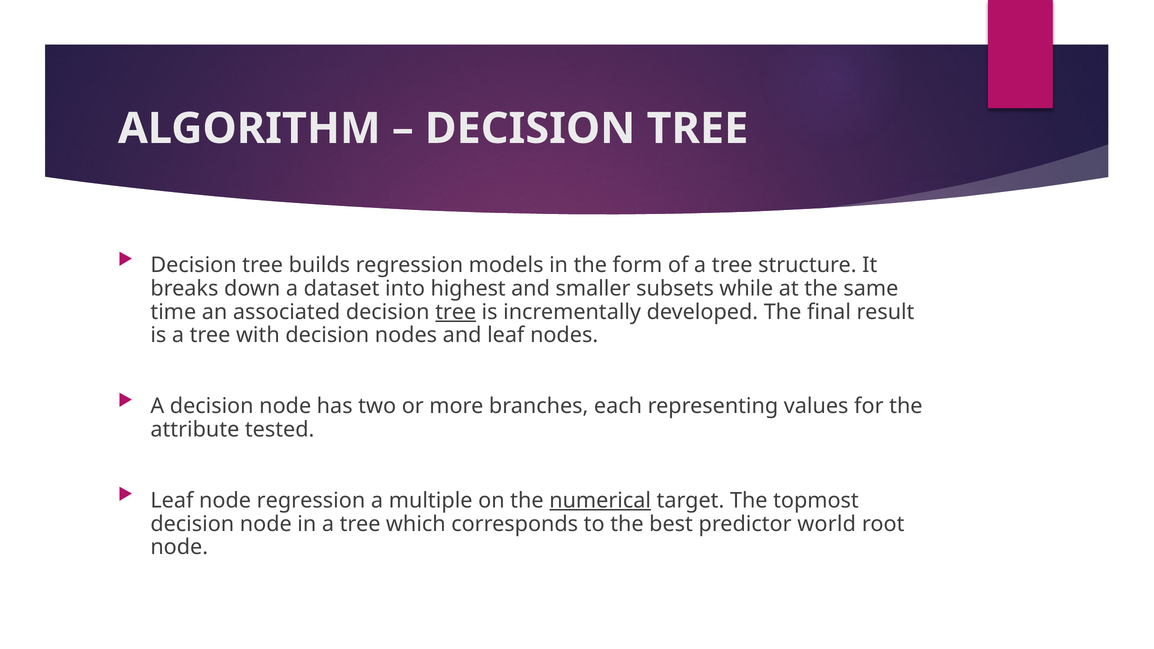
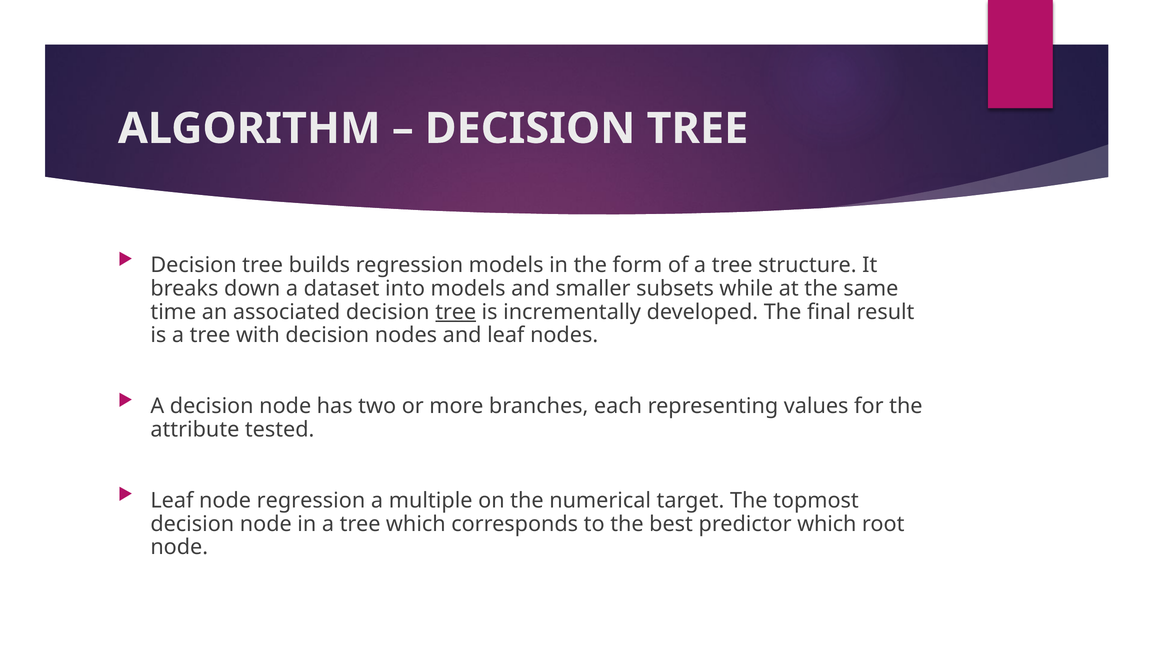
into highest: highest -> models
numerical underline: present -> none
predictor world: world -> which
